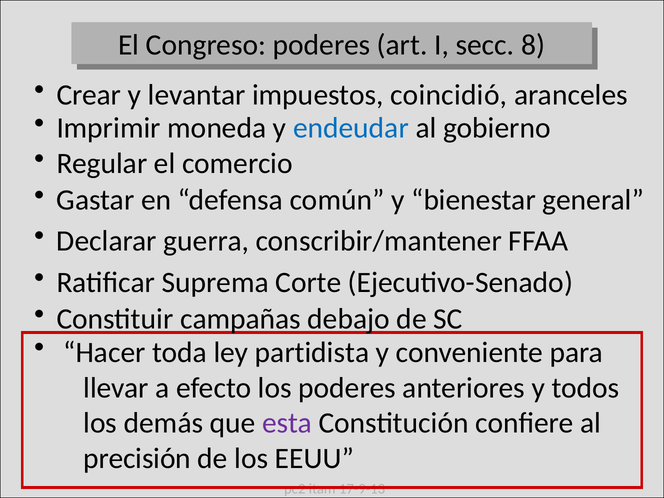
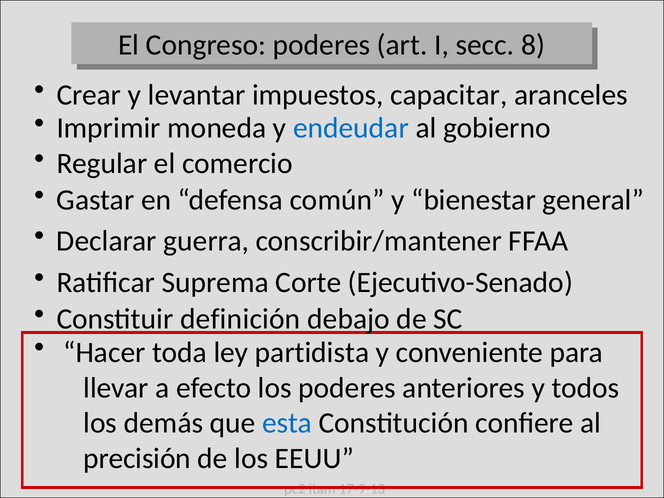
coincidió: coincidió -> capacitar
campañas: campañas -> definición
esta colour: purple -> blue
